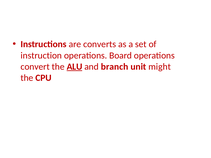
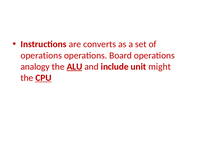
instruction at (41, 56): instruction -> operations
convert: convert -> analogy
branch: branch -> include
CPU underline: none -> present
